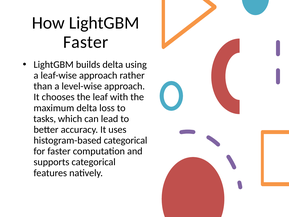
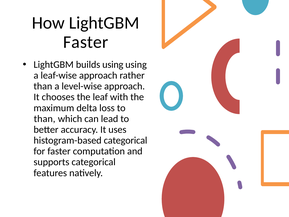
builds delta: delta -> using
tasks at (45, 119): tasks -> than
